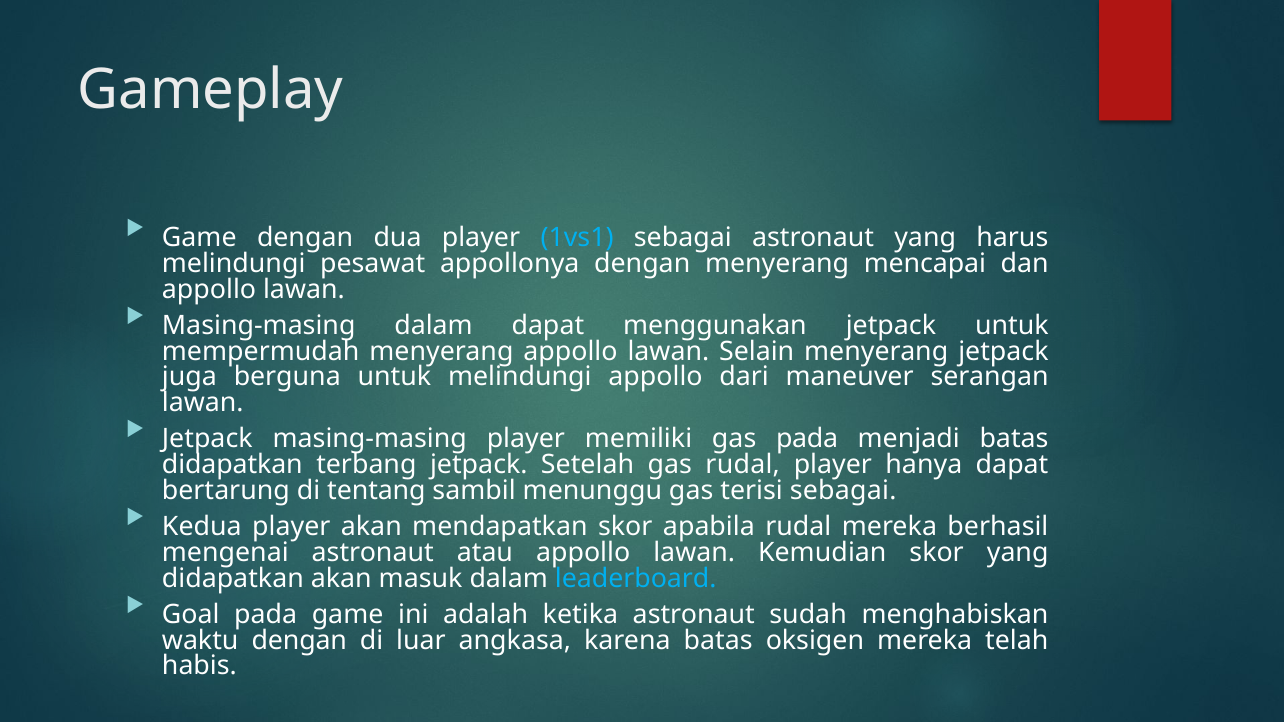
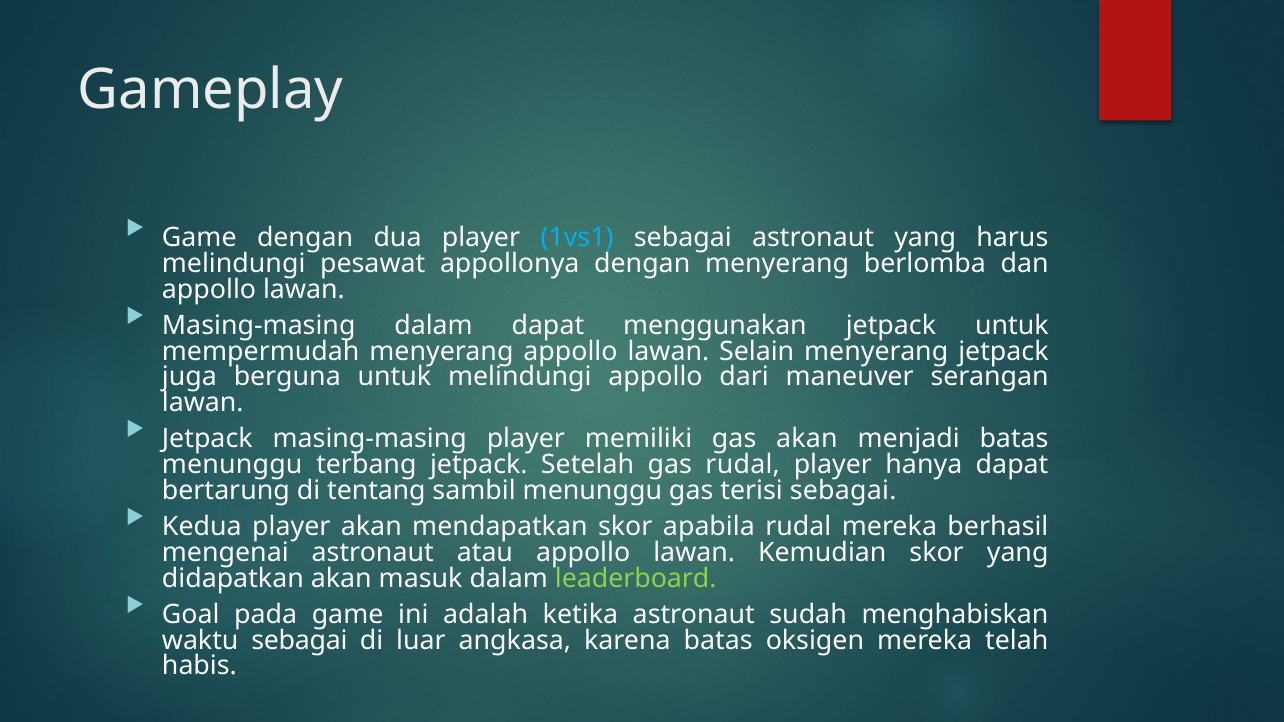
mencapai: mencapai -> berlomba
gas pada: pada -> akan
didapatkan at (232, 465): didapatkan -> menunggu
leaderboard colour: light blue -> light green
waktu dengan: dengan -> sebagai
